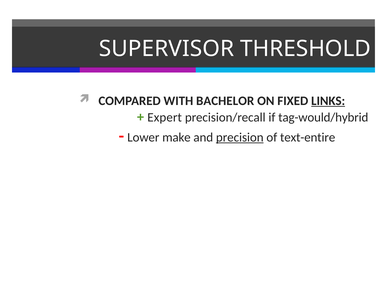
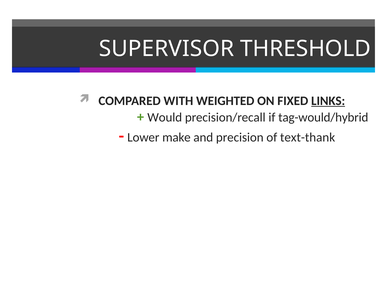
BACHELOR: BACHELOR -> WEIGHTED
Expert: Expert -> Would
precision underline: present -> none
text-entire: text-entire -> text-thank
